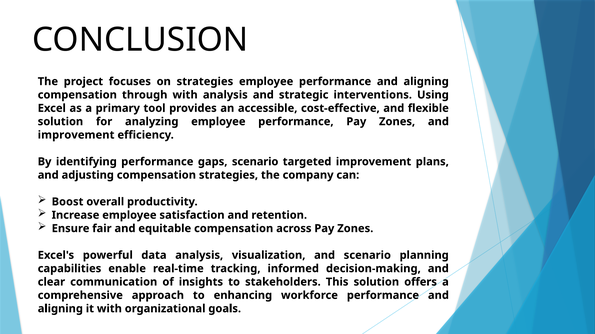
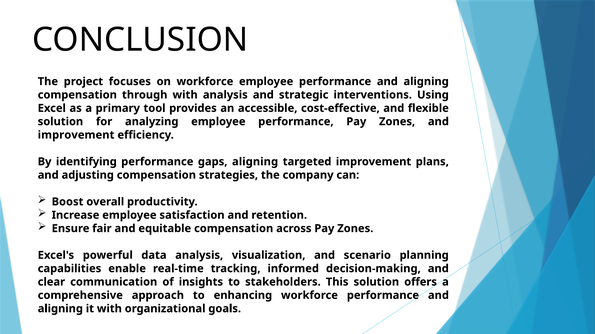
on strategies: strategies -> workforce
gaps scenario: scenario -> aligning
